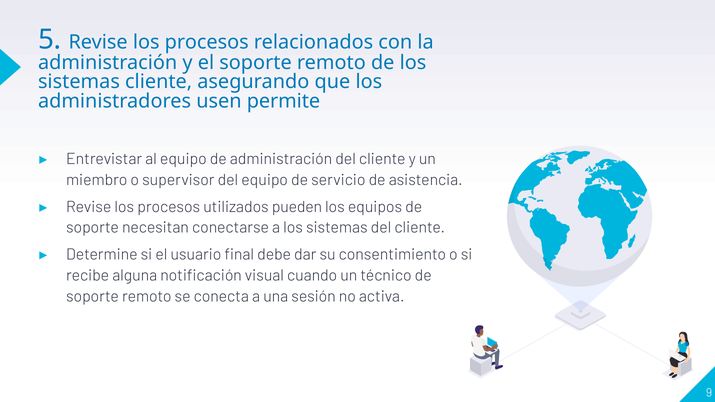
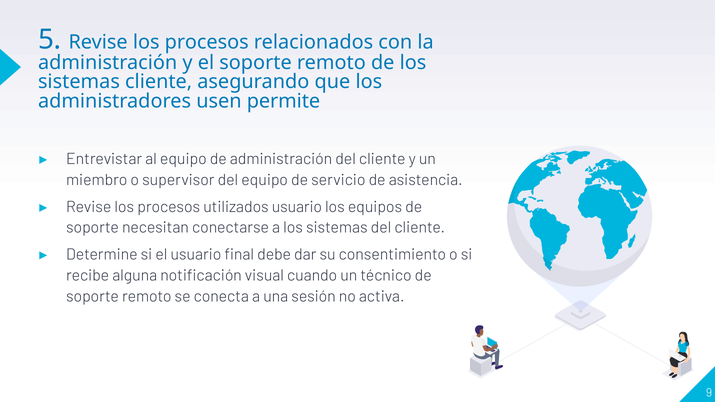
utilizados pueden: pueden -> usuario
